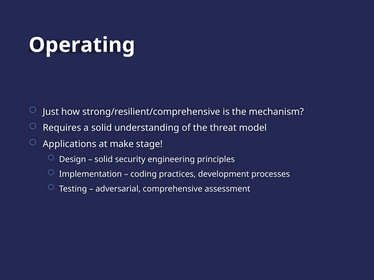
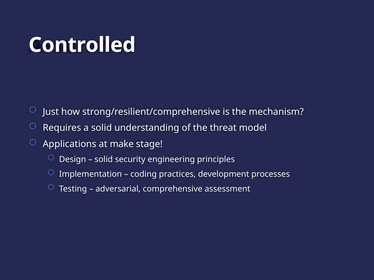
Operating: Operating -> Controlled
